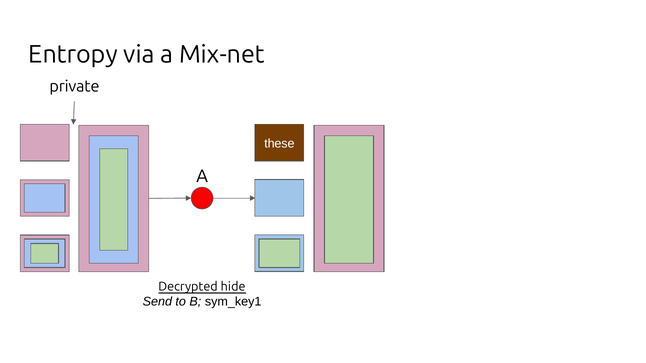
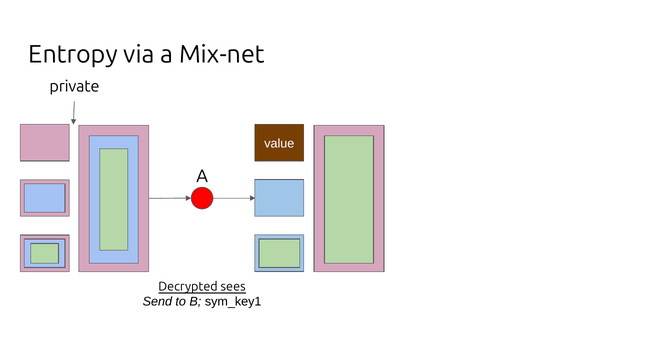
these: these -> value
hide: hide -> sees
